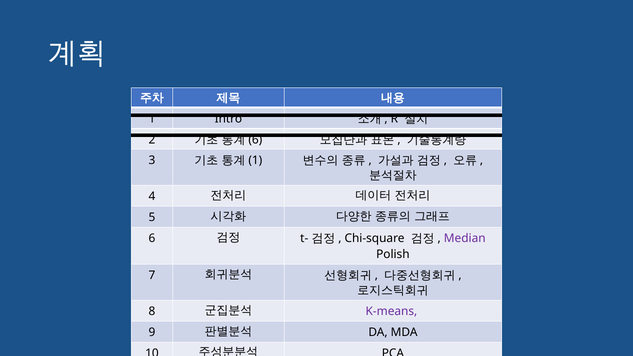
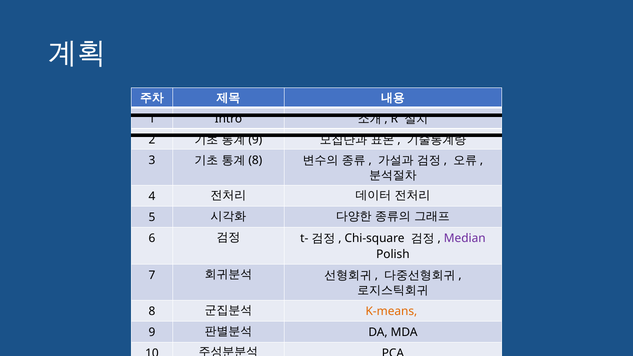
6 at (255, 140): 6 -> 9
1 at (255, 161): 1 -> 8
K-means colour: purple -> orange
